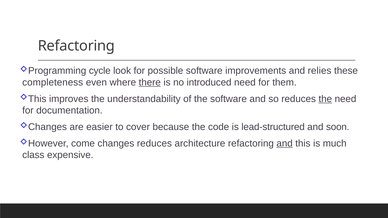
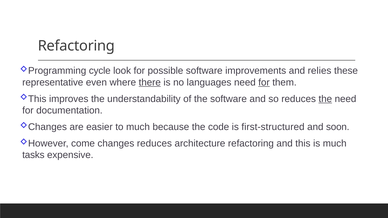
completeness: completeness -> representative
introduced: introduced -> languages
for at (264, 82) underline: none -> present
to cover: cover -> much
lead-structured: lead-structured -> first-structured
and at (285, 144) underline: present -> none
class: class -> tasks
